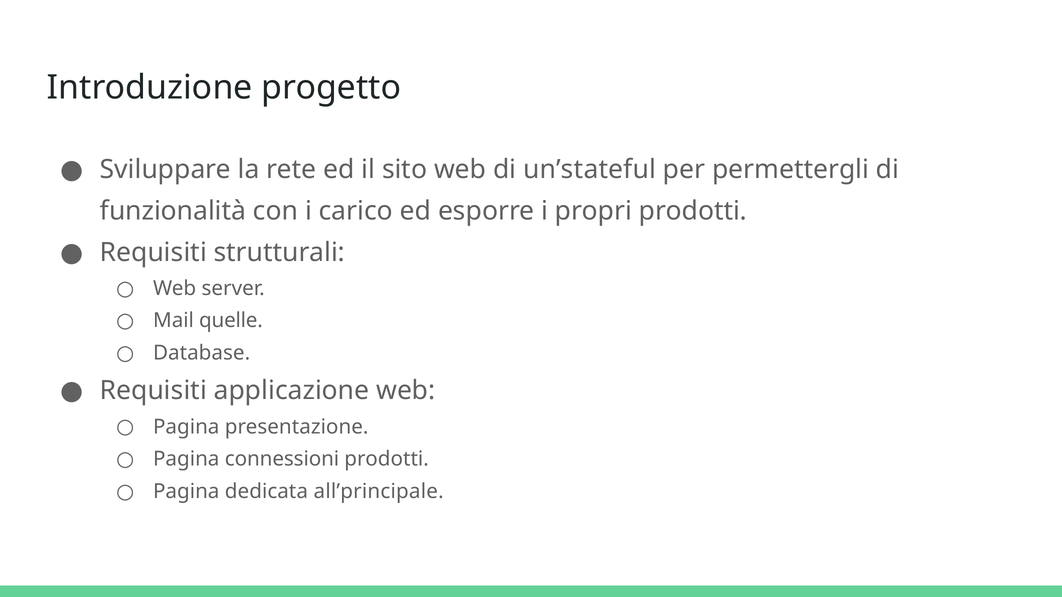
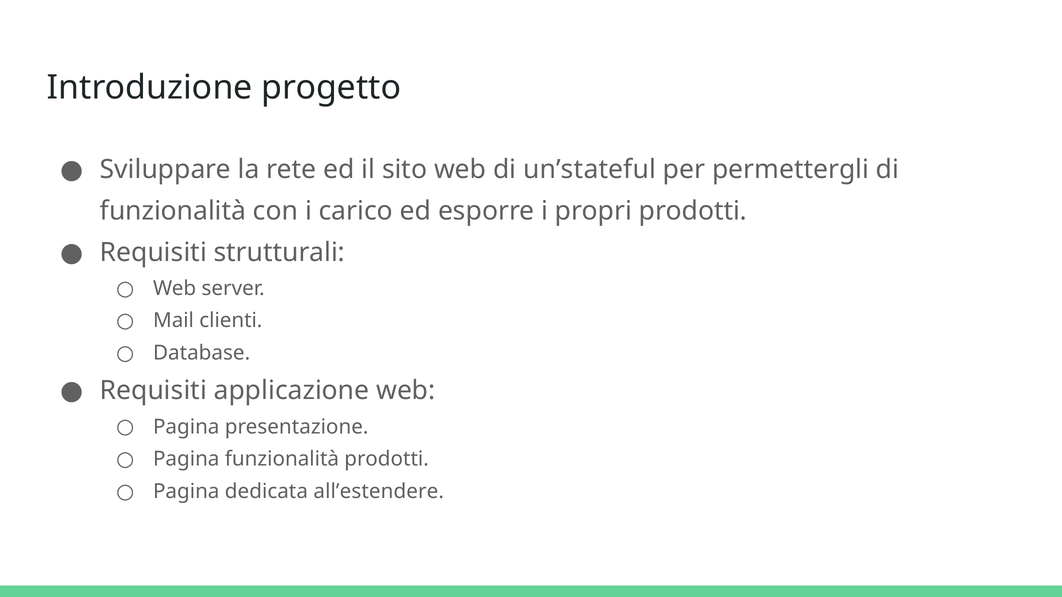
quelle: quelle -> clienti
Pagina connessioni: connessioni -> funzionalità
all’principale: all’principale -> all’estendere
